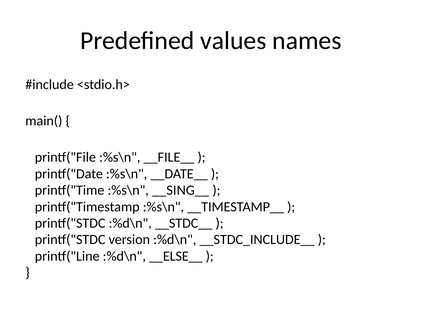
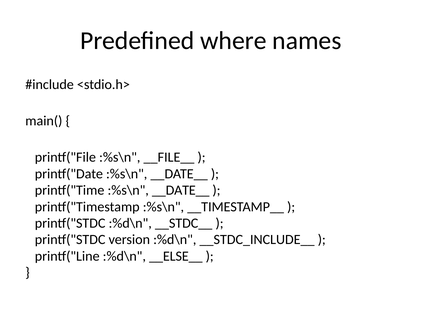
values: values -> where
printf("Time :%s\n __SING__: __SING__ -> __DATE__
